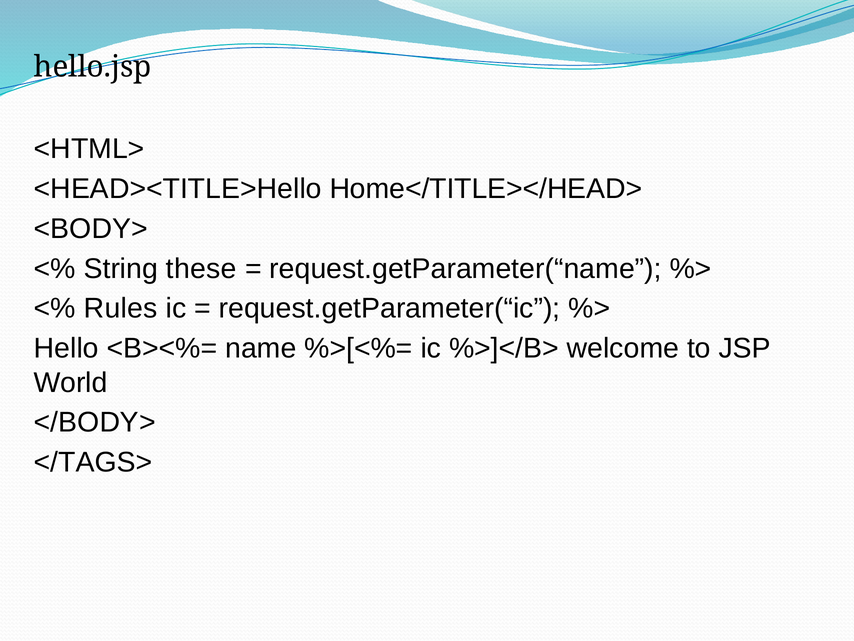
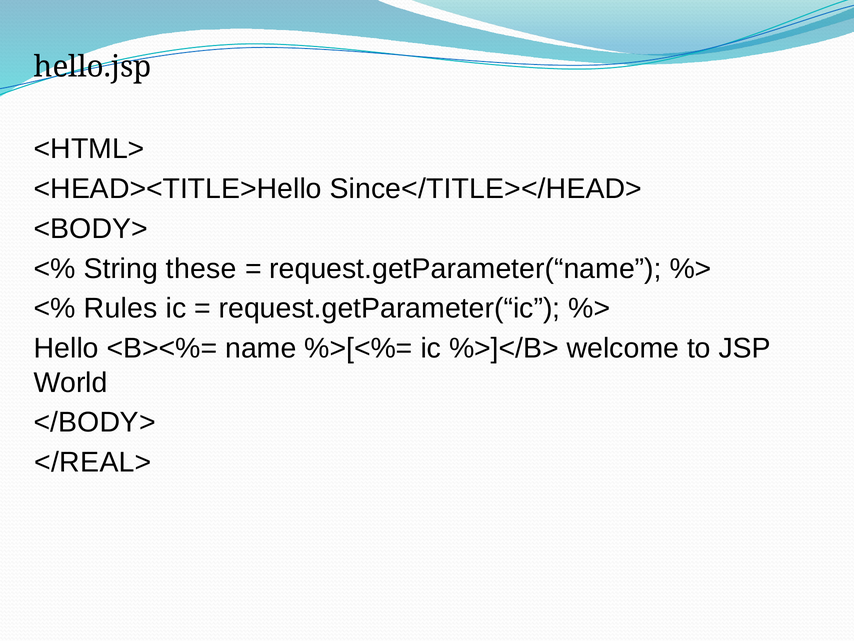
Home</TITLE></HEAD>: Home</TITLE></HEAD> -> Since</TITLE></HEAD>
</TAGS>: </TAGS> -> </REAL>
